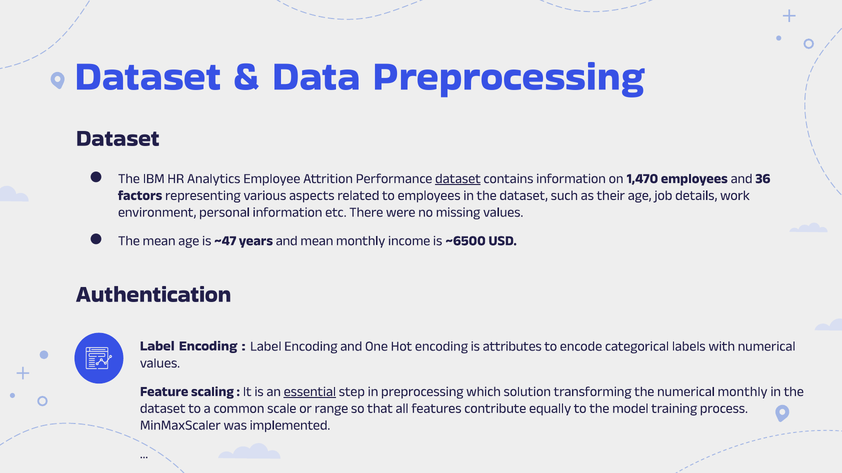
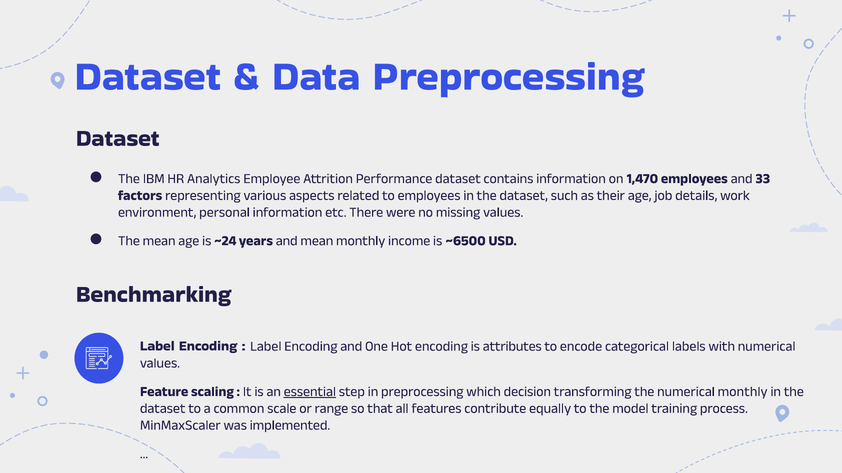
dataset at (458, 179) underline: present -> none
36: 36 -> 33
~47: ~47 -> ~24
Authentication: Authentication -> Benchmarking
solution: solution -> decision
